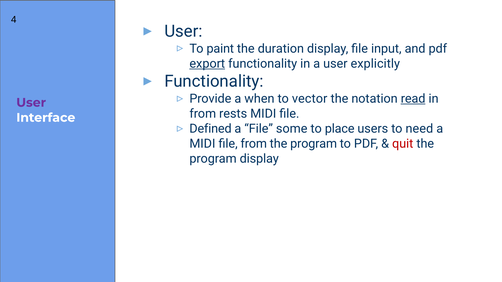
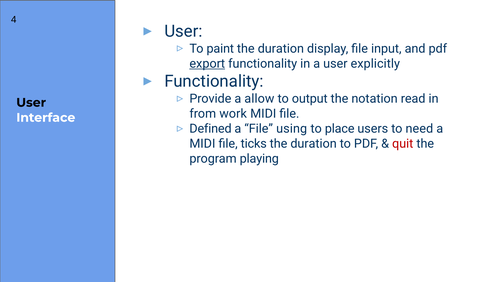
when: when -> allow
vector: vector -> output
read underline: present -> none
User at (31, 103) colour: purple -> black
rests: rests -> work
some: some -> using
file from: from -> ticks
program at (314, 144): program -> duration
program display: display -> playing
